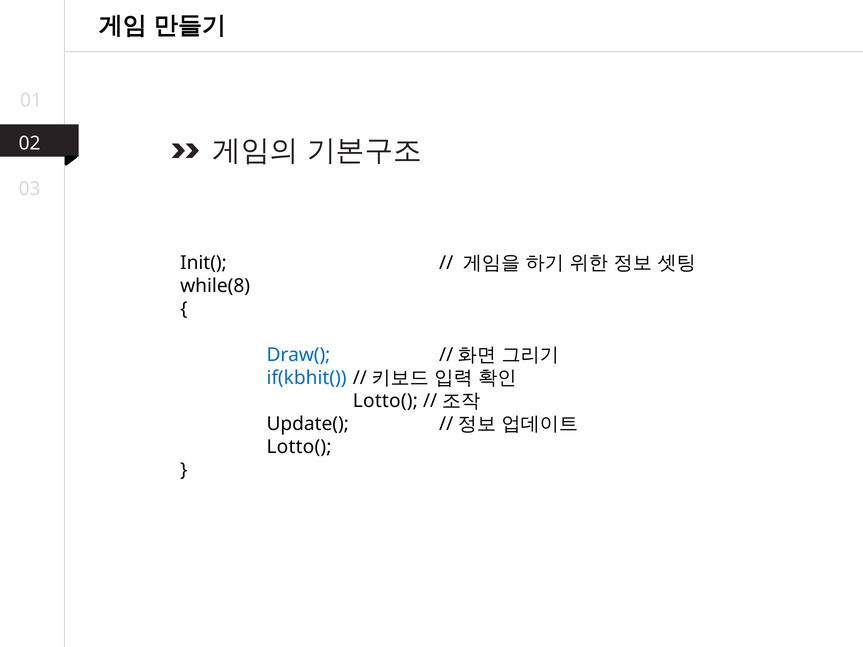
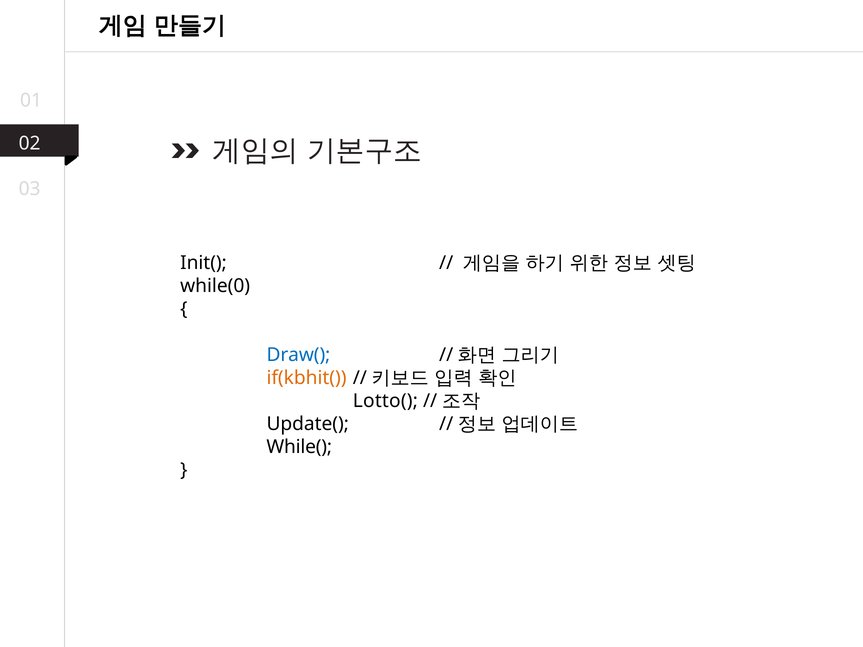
while(8: while(8 -> while(0
if(kbhit( colour: blue -> orange
Lotto( at (299, 447): Lotto( -> While(
